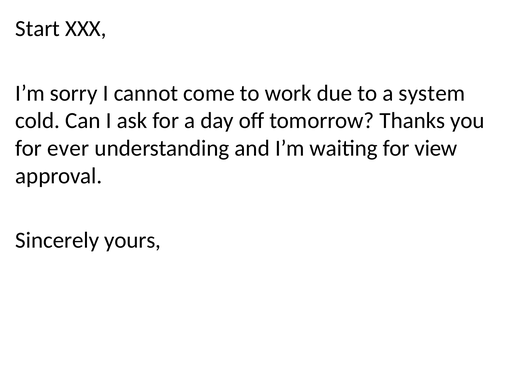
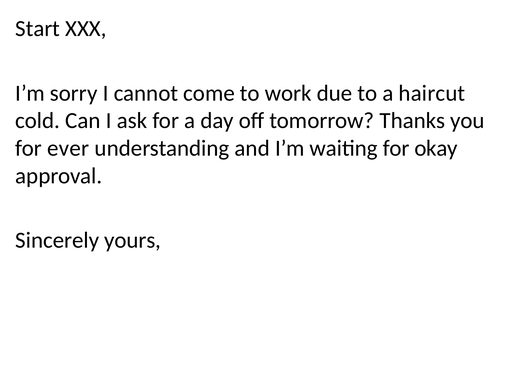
system: system -> haircut
view: view -> okay
